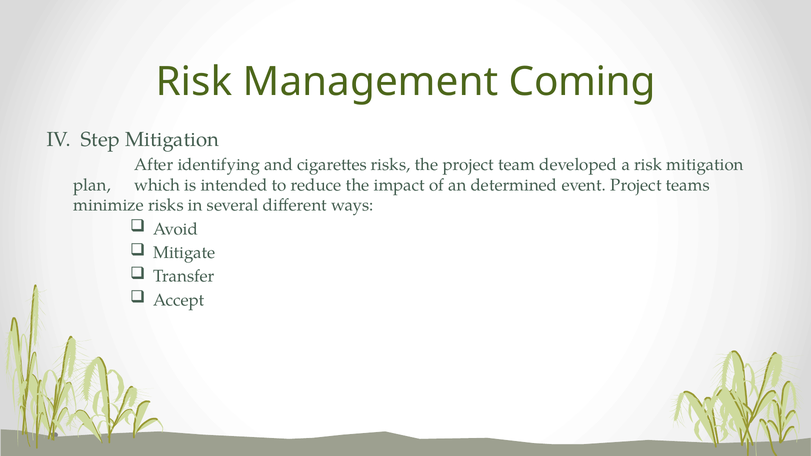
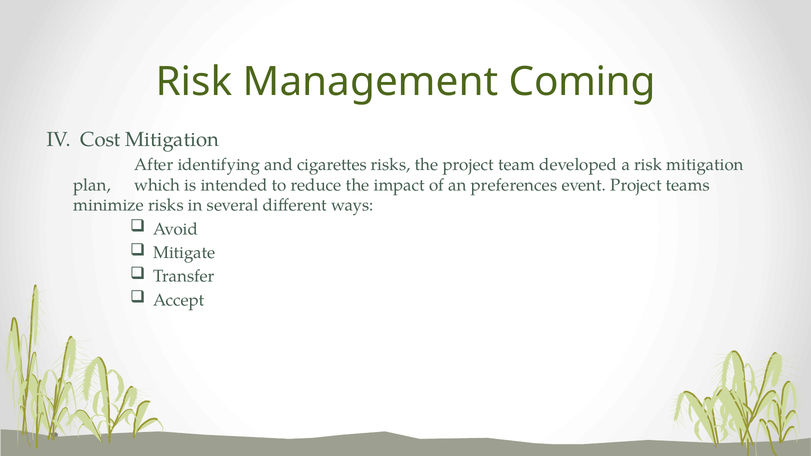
Step: Step -> Cost
determined: determined -> preferences
